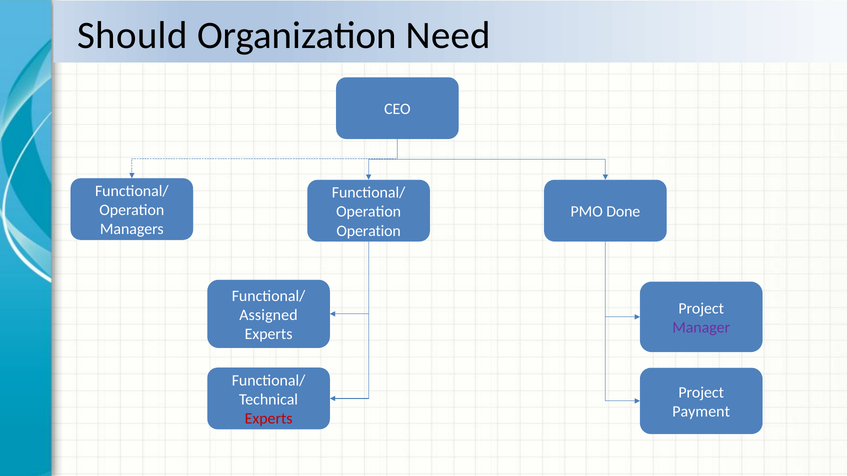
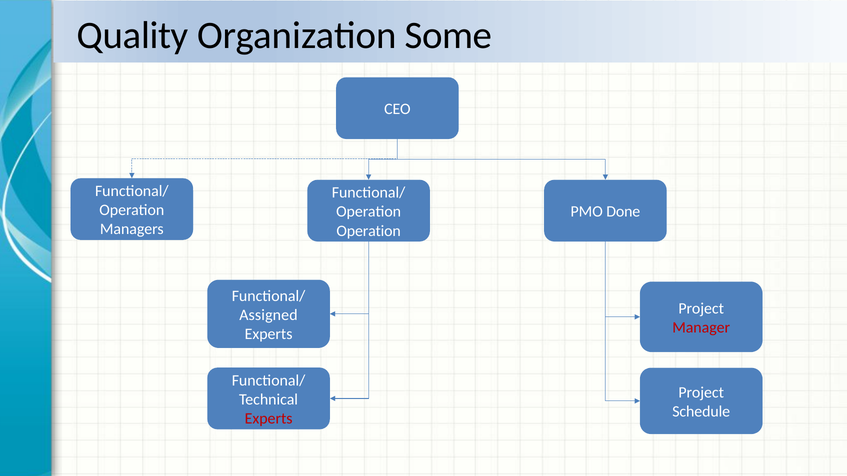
Should: Should -> Quality
Need: Need -> Some
Manager colour: purple -> red
Payment: Payment -> Schedule
